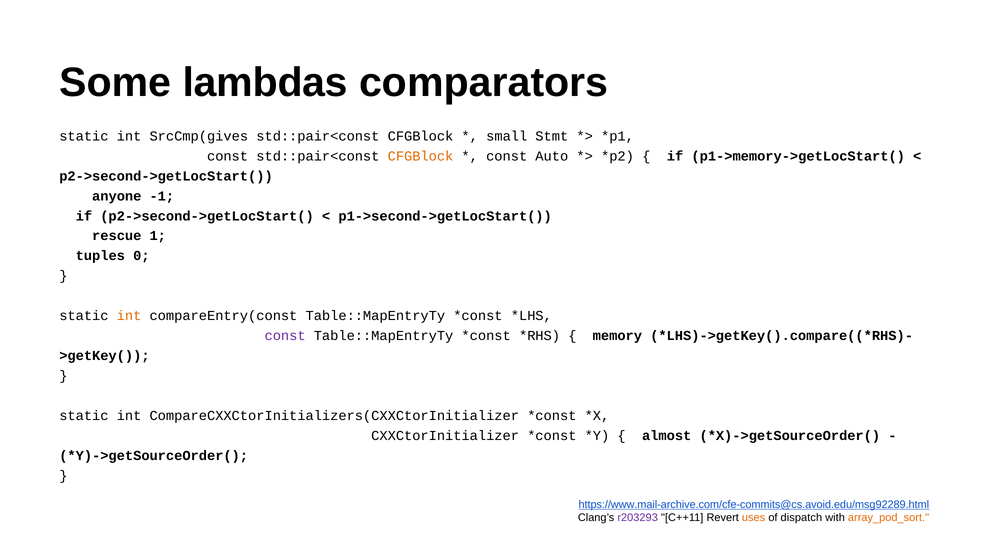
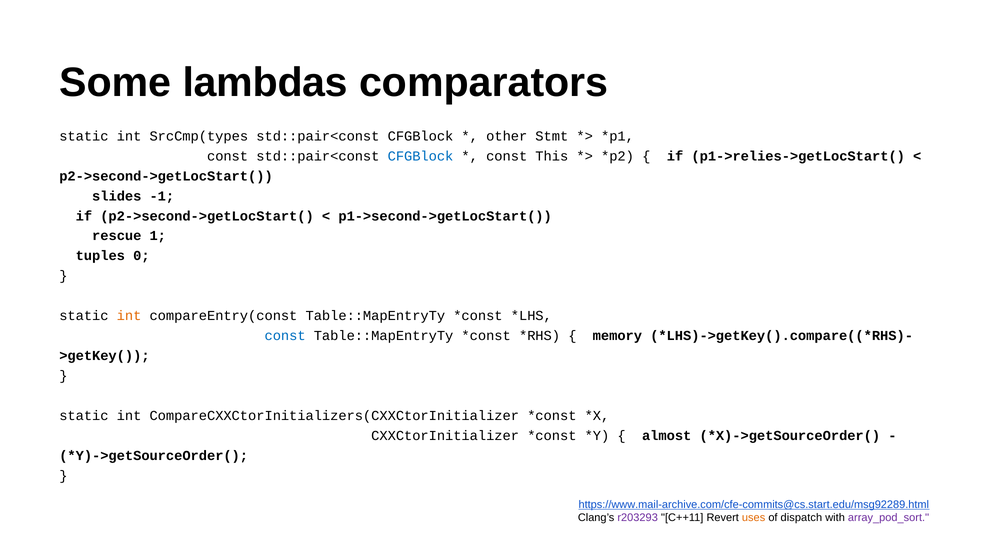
SrcCmp(gives: SrcCmp(gives -> SrcCmp(types
small: small -> other
CFGBlock at (421, 156) colour: orange -> blue
Auto: Auto -> This
p1->memory->getLocStart(: p1->memory->getLocStart( -> p1->relies->getLocStart(
anyone: anyone -> slides
const at (285, 336) colour: purple -> blue
https://www.mail-archive.com/cfe-commits@cs.avoid.edu/msg92289.html: https://www.mail-archive.com/cfe-commits@cs.avoid.edu/msg92289.html -> https://www.mail-archive.com/cfe-commits@cs.start.edu/msg92289.html
array_pod_sort colour: orange -> purple
